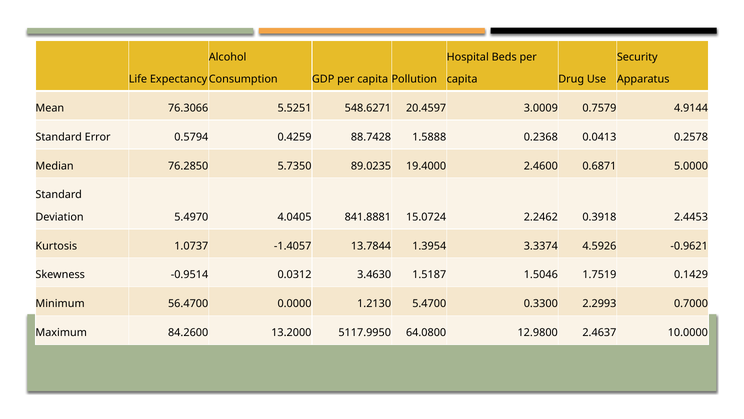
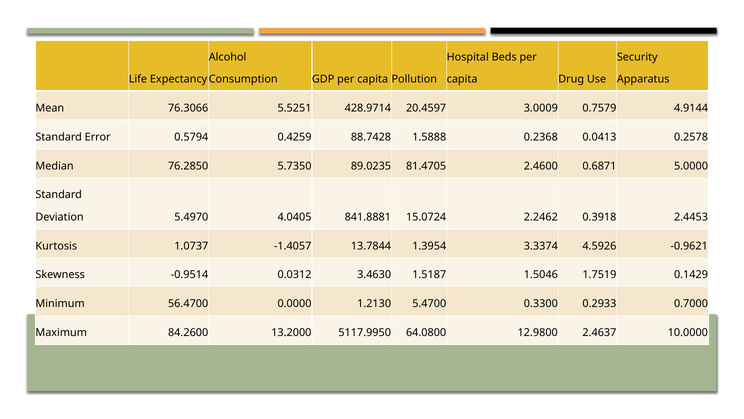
548.6271: 548.6271 -> 428.9714
19.4000: 19.4000 -> 81.4705
2.2993: 2.2993 -> 0.2933
